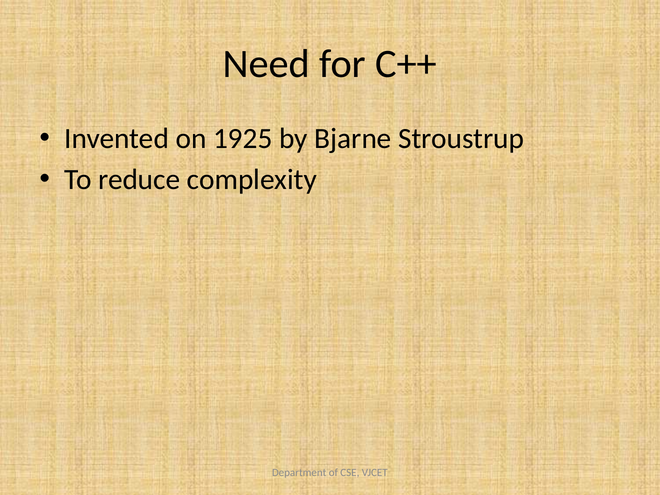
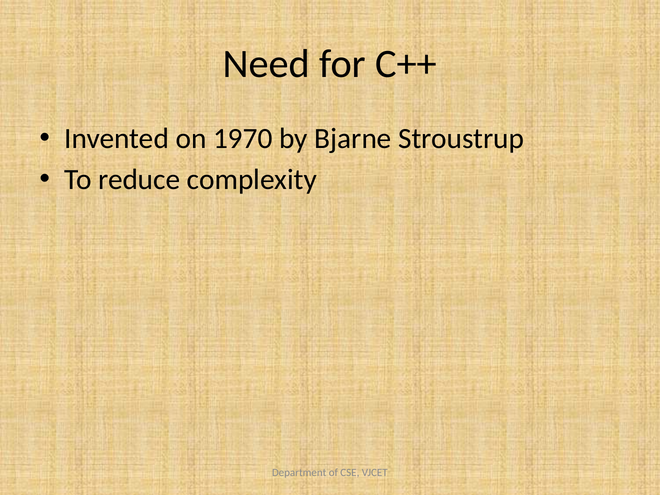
1925: 1925 -> 1970
